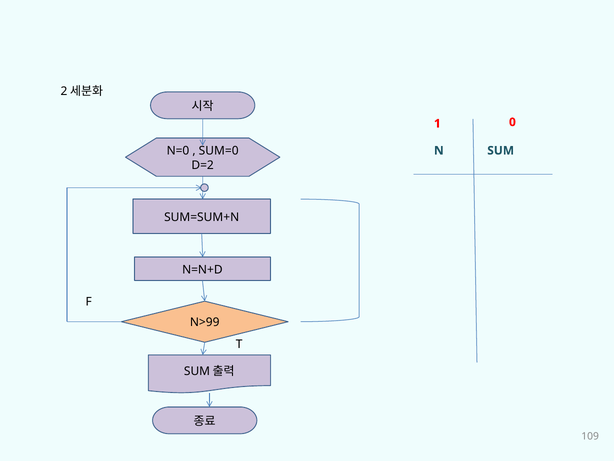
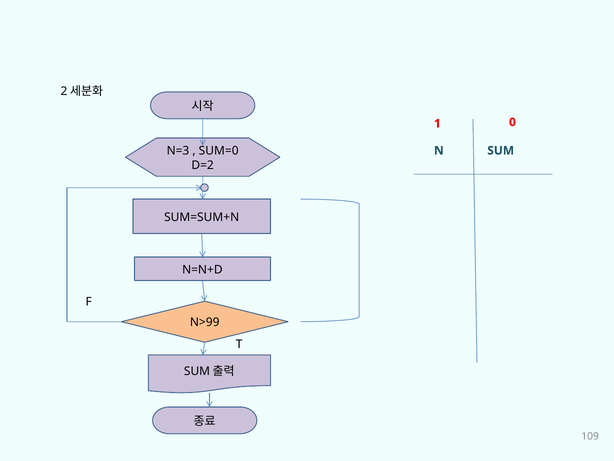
N=0: N=0 -> N=3
